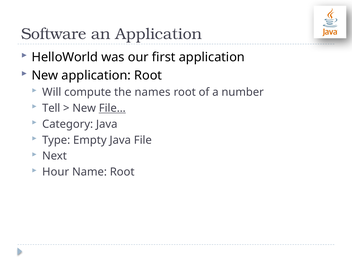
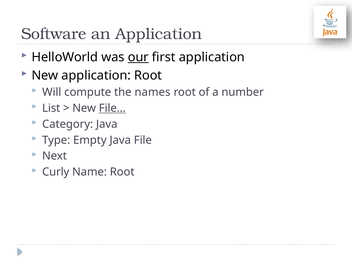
our underline: none -> present
Tell: Tell -> List
Hour: Hour -> Curly
